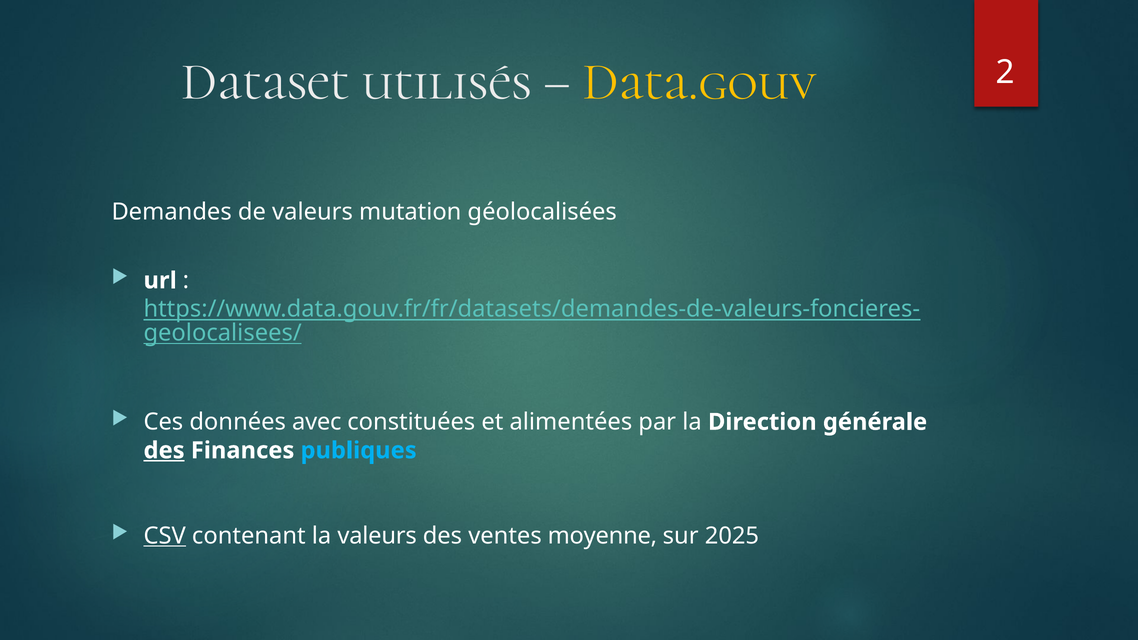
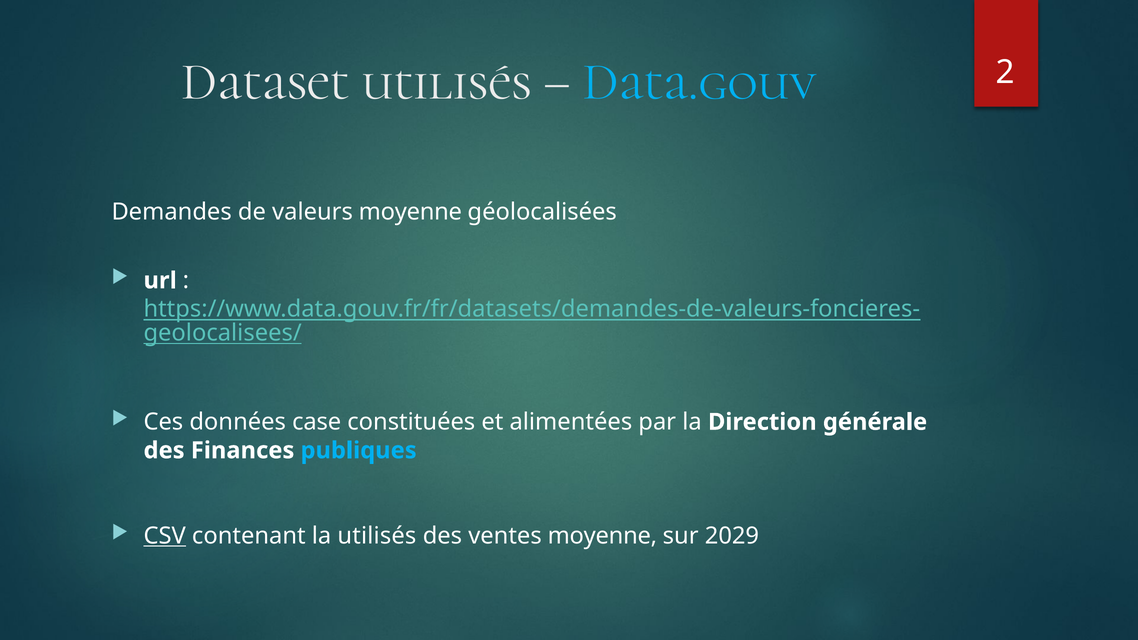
Data.gouv colour: yellow -> light blue
valeurs mutation: mutation -> moyenne
avec: avec -> case
des at (164, 451) underline: present -> none
la valeurs: valeurs -> utilisés
2025: 2025 -> 2029
